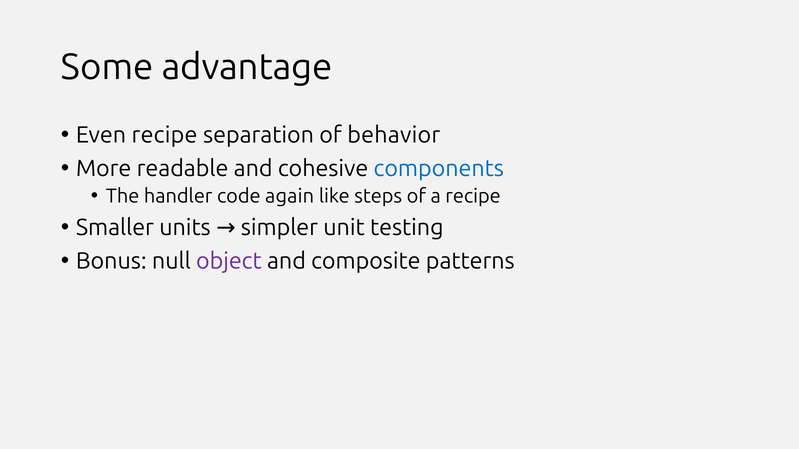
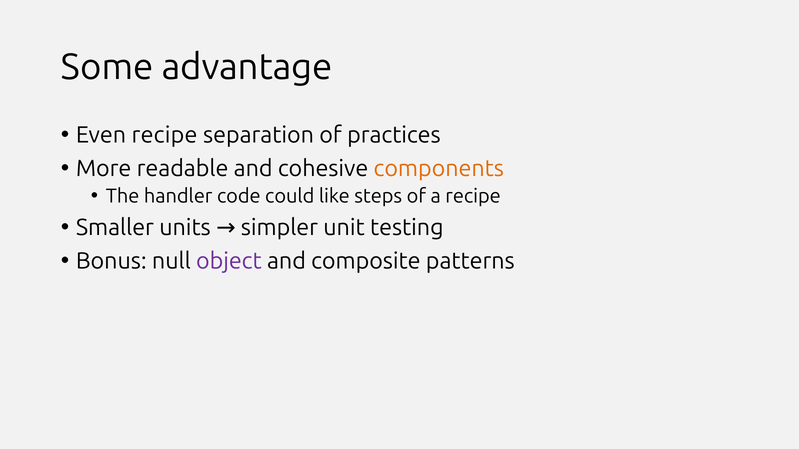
behavior: behavior -> practices
components colour: blue -> orange
again: again -> could
